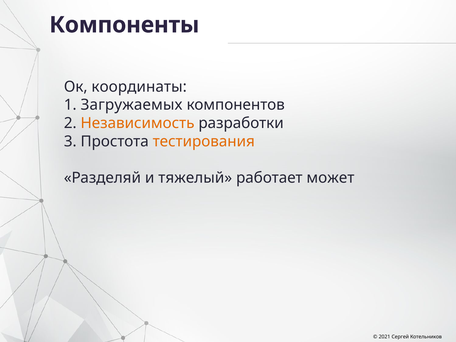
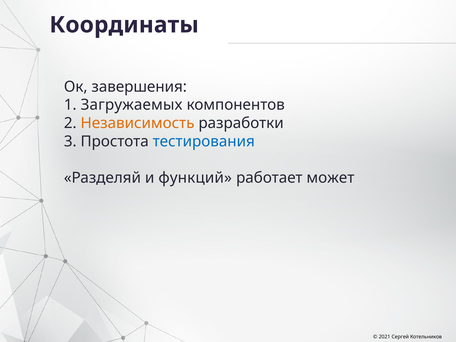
Компоненты: Компоненты -> Координаты
координаты: координаты -> завершения
тестирования colour: orange -> blue
тяжелый: тяжелый -> функций
